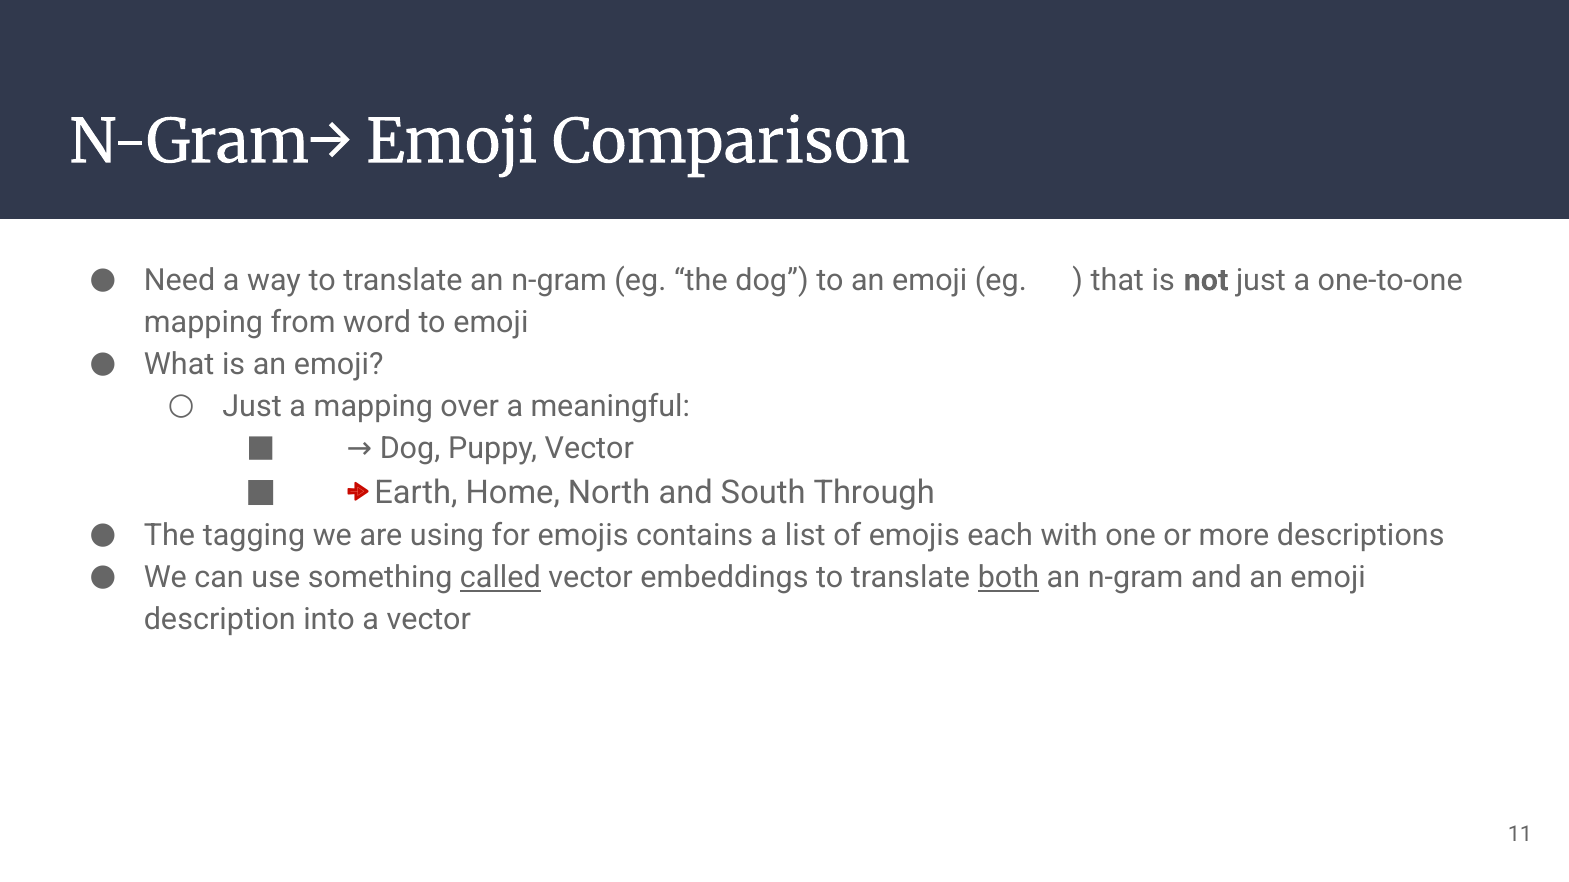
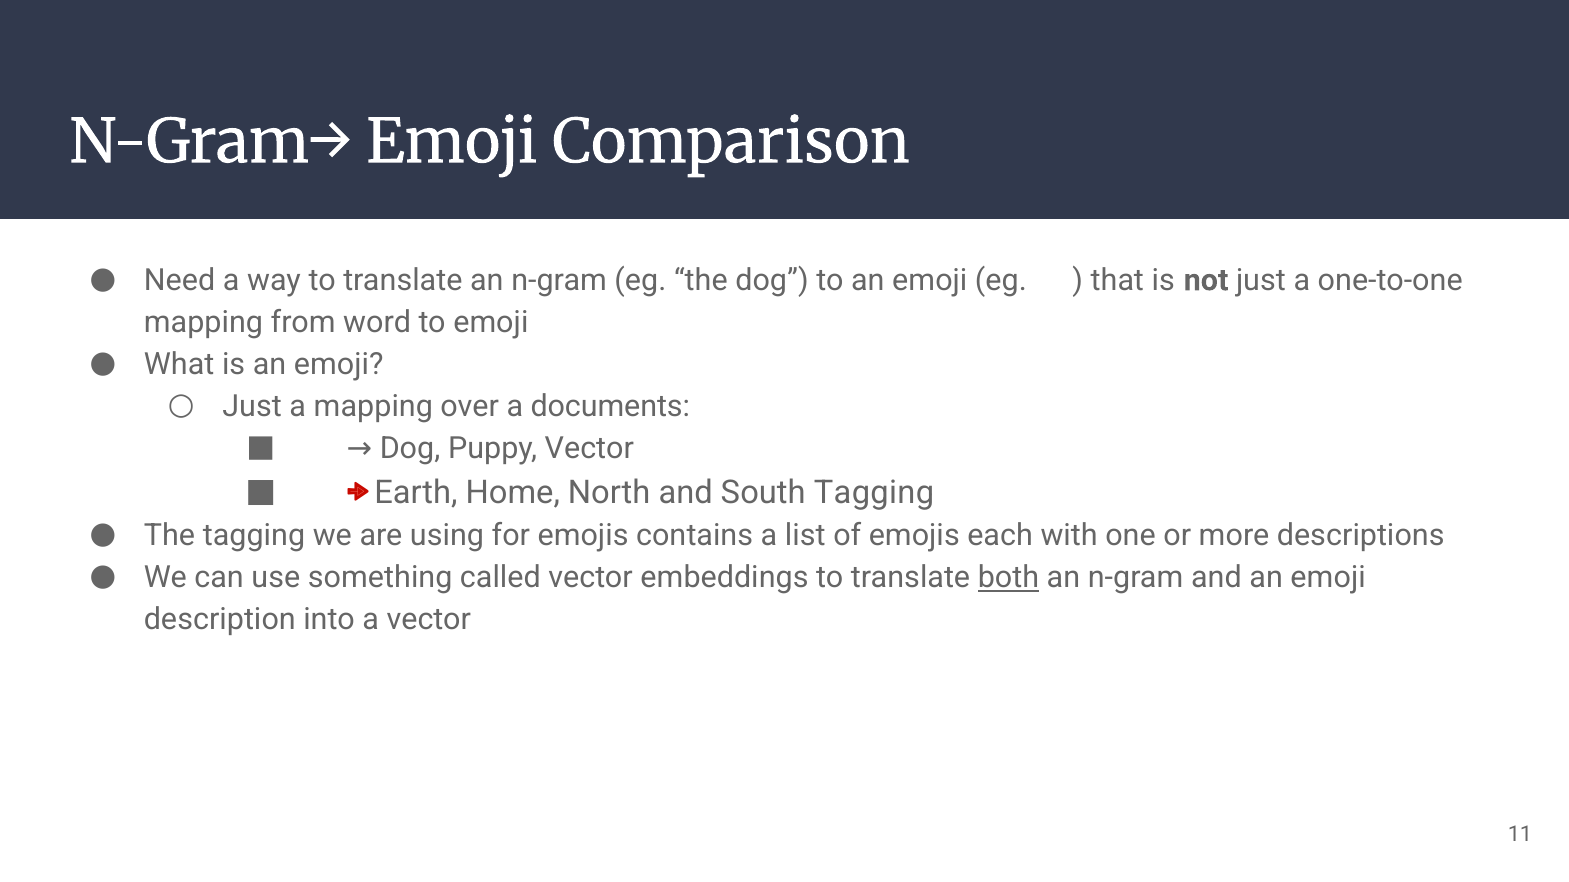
meaningful: meaningful -> documents
South Through: Through -> Tagging
called underline: present -> none
